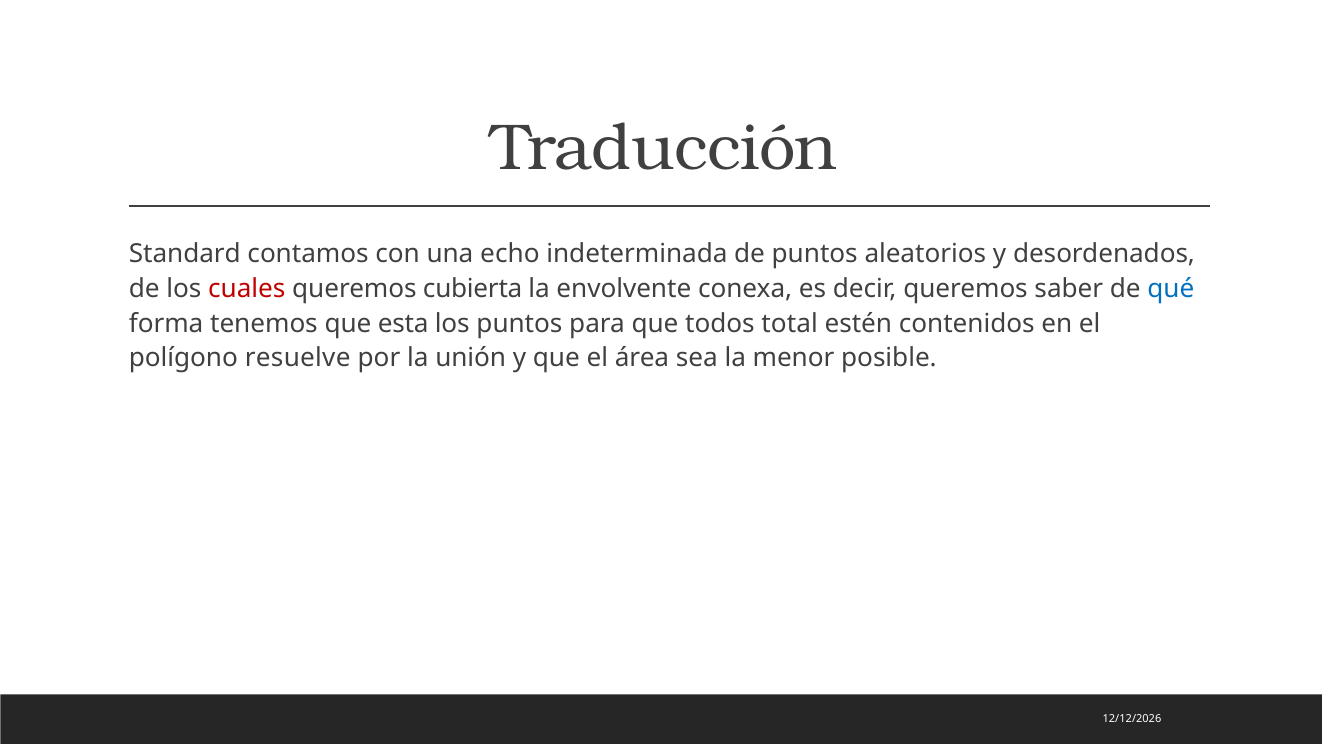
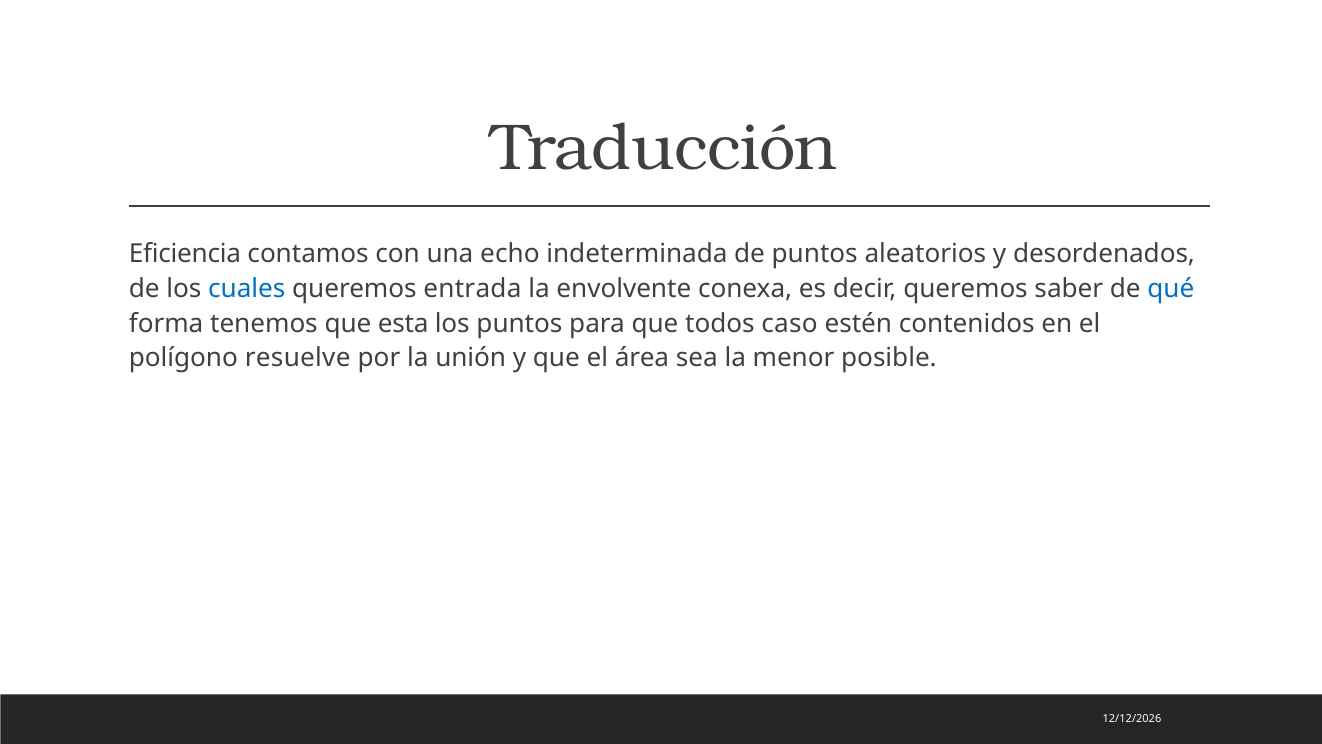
Standard: Standard -> Eficiencia
cuales colour: red -> blue
cubierta: cubierta -> entrada
total: total -> caso
